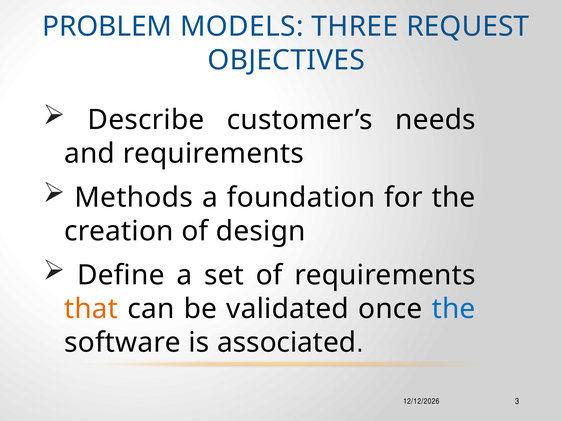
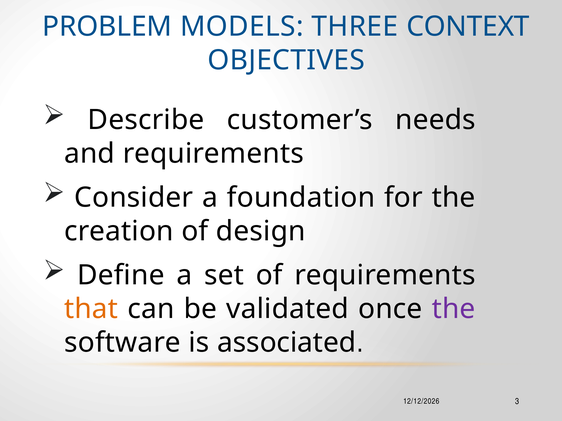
REQUEST: REQUEST -> CONTEXT
Methods: Methods -> Consider
the at (454, 309) colour: blue -> purple
